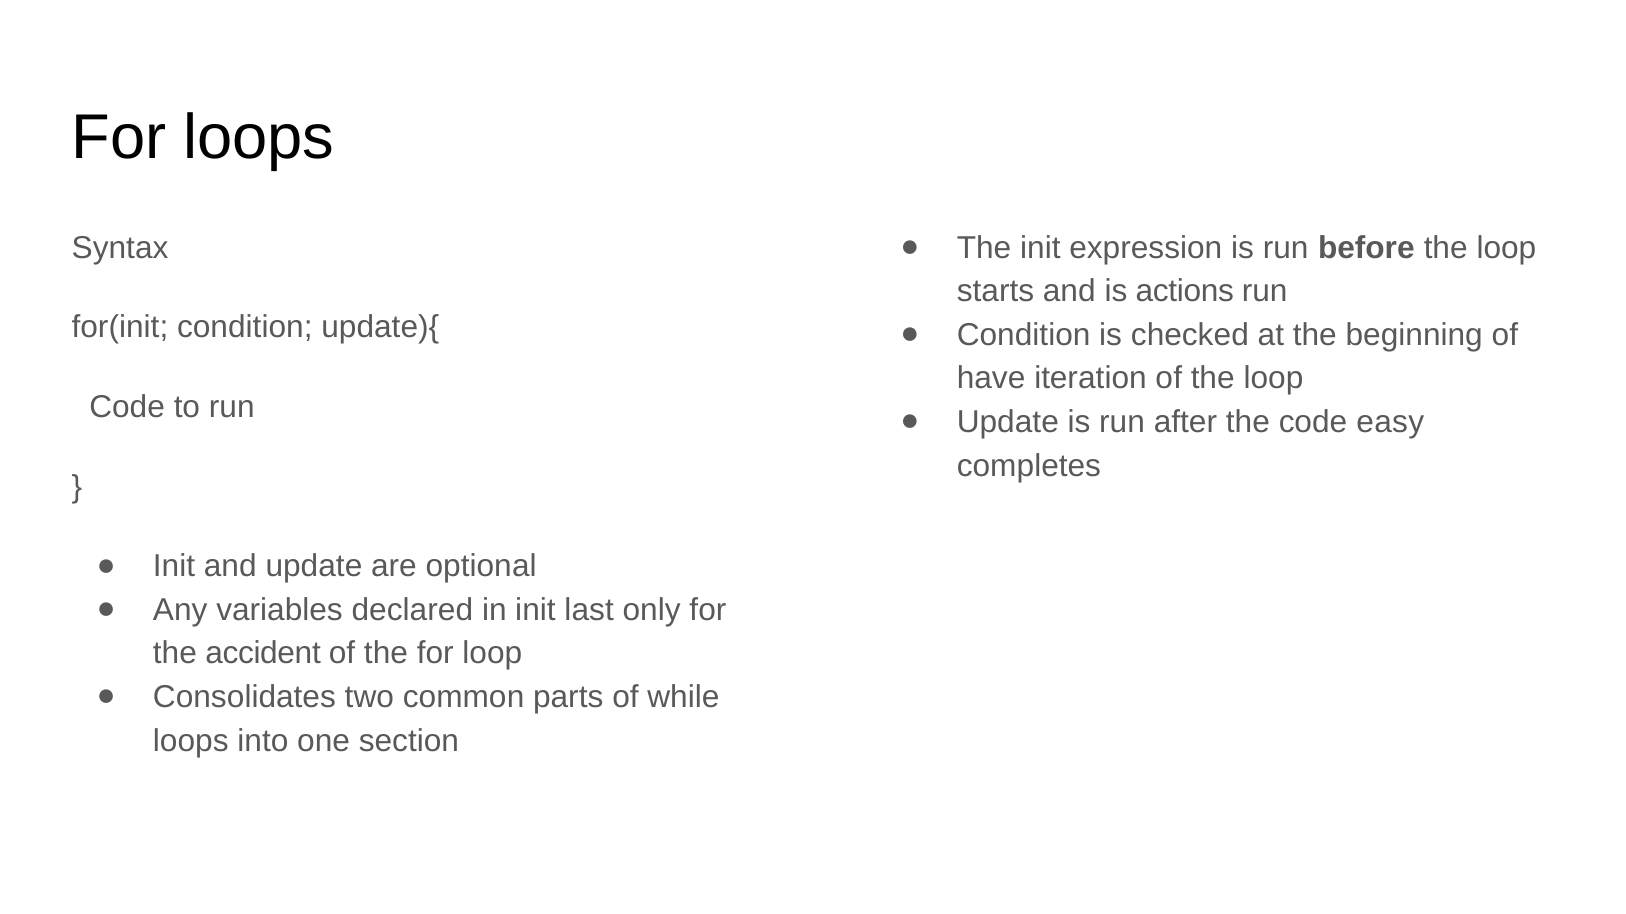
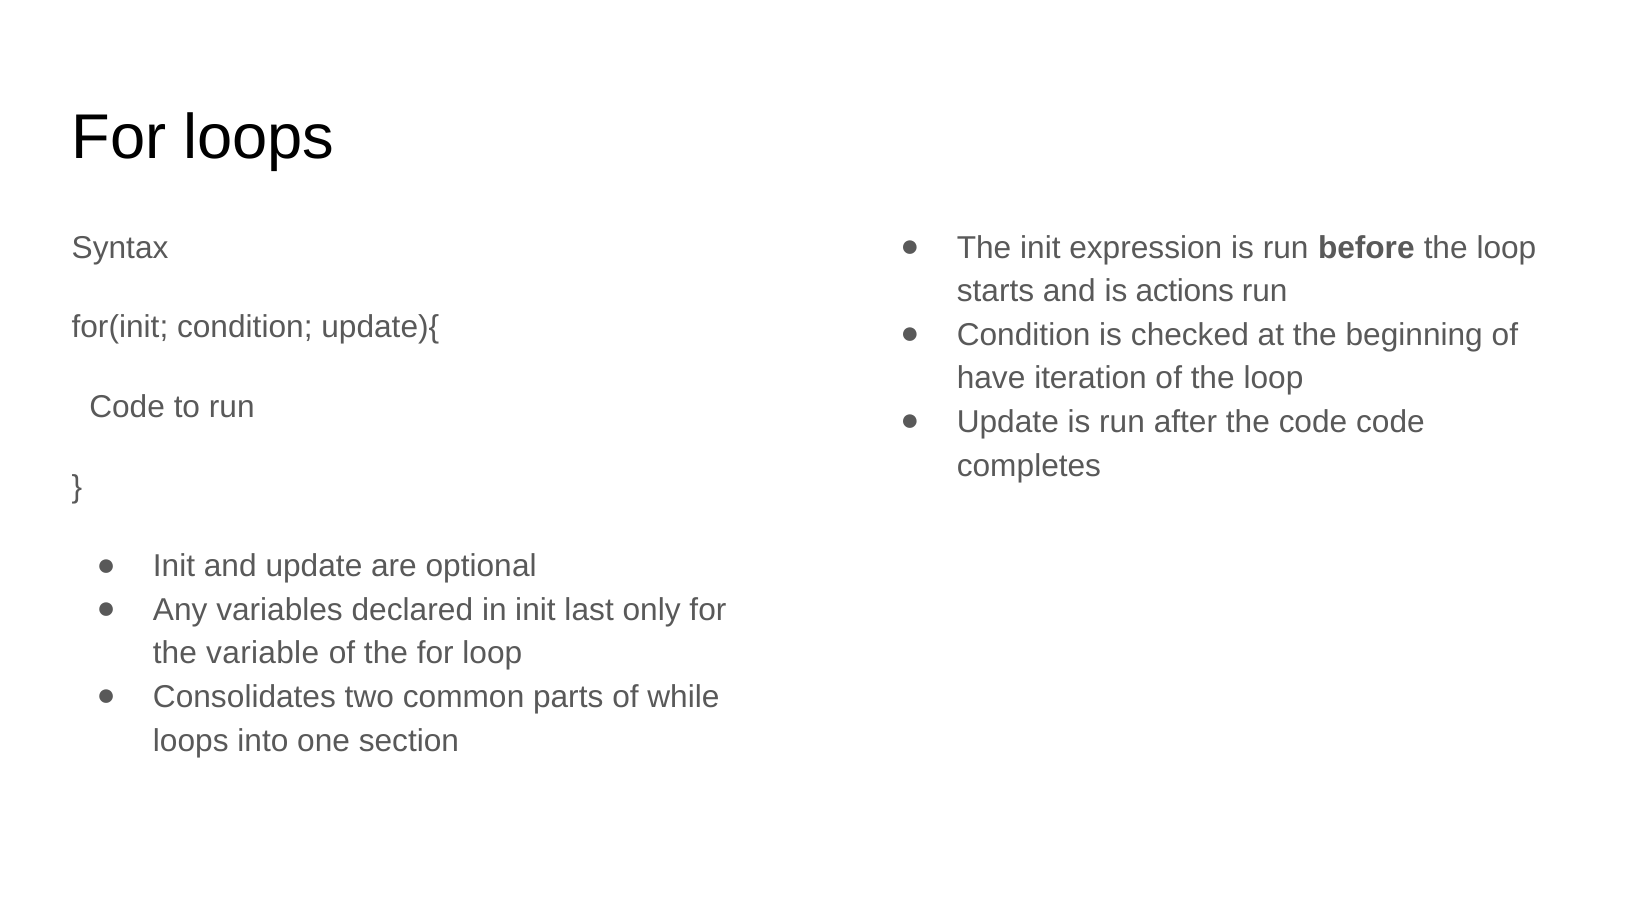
code easy: easy -> code
accident: accident -> variable
